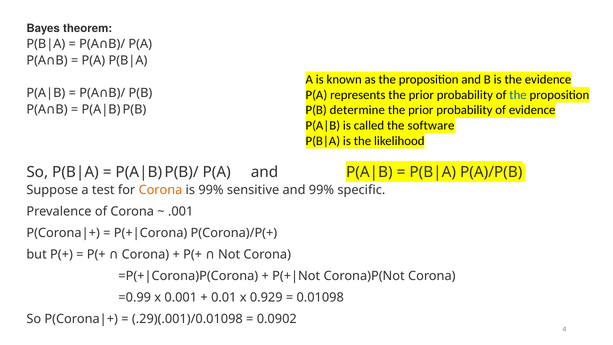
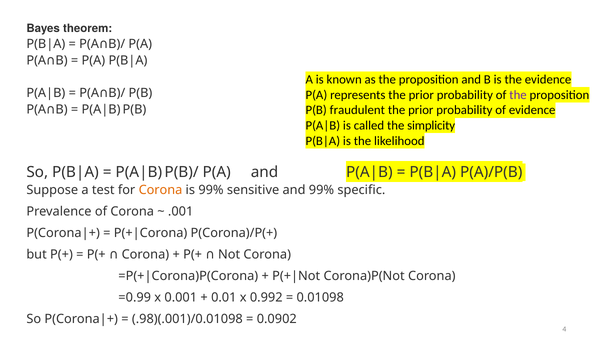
the at (518, 95) colour: blue -> purple
determine: determine -> fraudulent
software: software -> simplicity
0.929: 0.929 -> 0.992
.29)(.001)/0.01098: .29)(.001)/0.01098 -> .98)(.001)/0.01098
